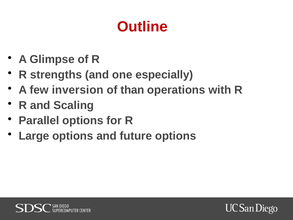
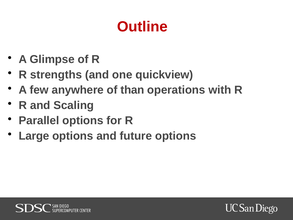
especially: especially -> quickview
inversion: inversion -> anywhere
